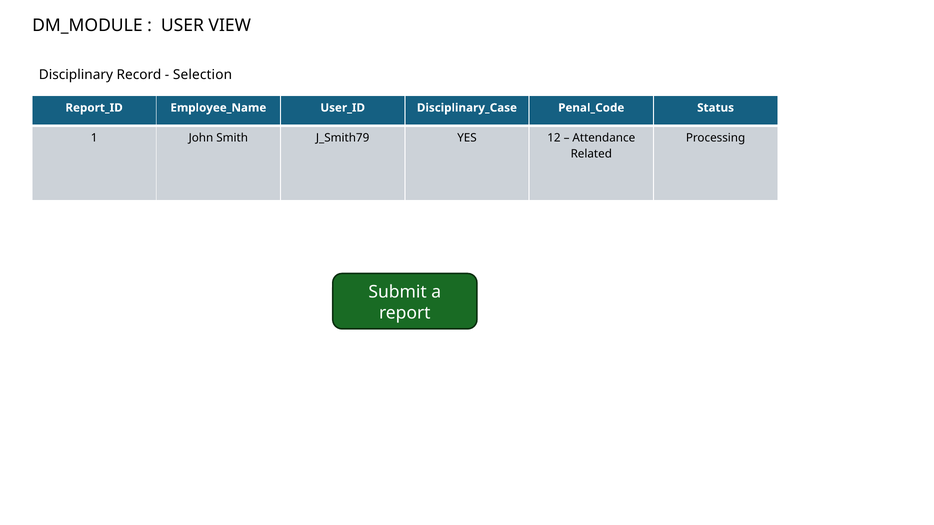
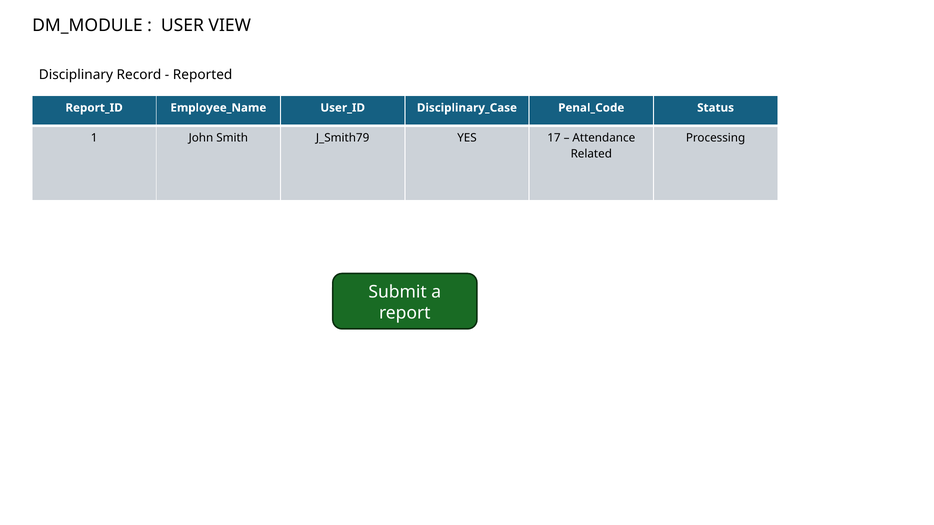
Selection: Selection -> Reported
12: 12 -> 17
